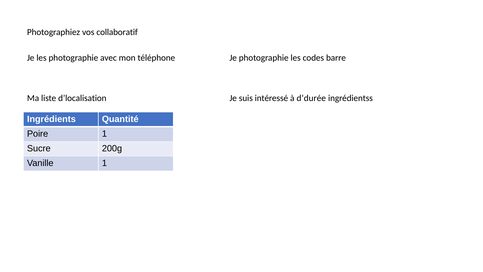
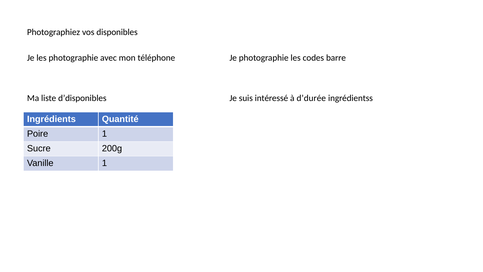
collaboratif: collaboratif -> disponibles
d’localisation: d’localisation -> d’disponibles
